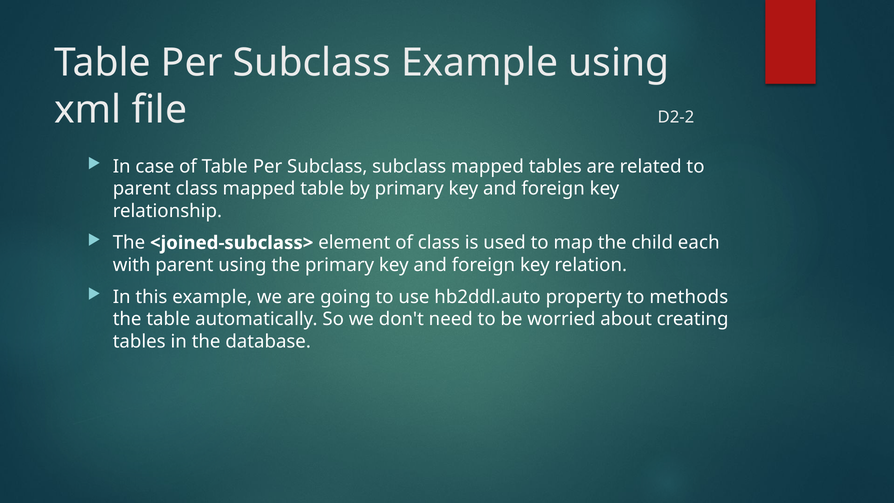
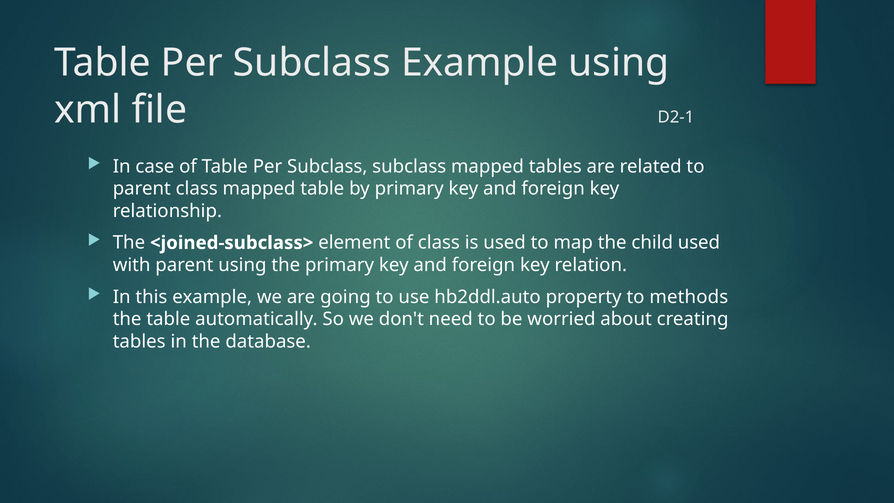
D2-2: D2-2 -> D2-1
child each: each -> used
